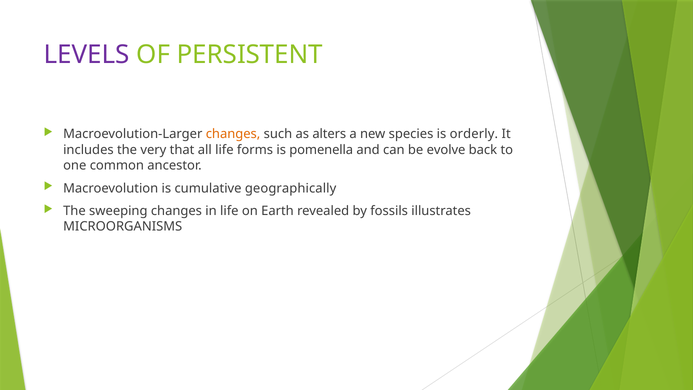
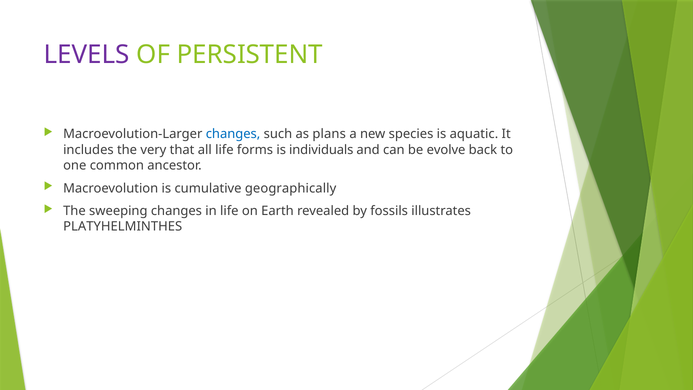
changes at (233, 134) colour: orange -> blue
alters: alters -> plans
orderly: orderly -> aquatic
pomenella: pomenella -> individuals
MICROORGANISMS: MICROORGANISMS -> PLATYHELMINTHES
